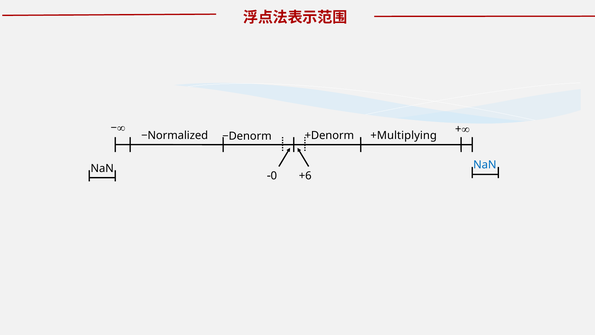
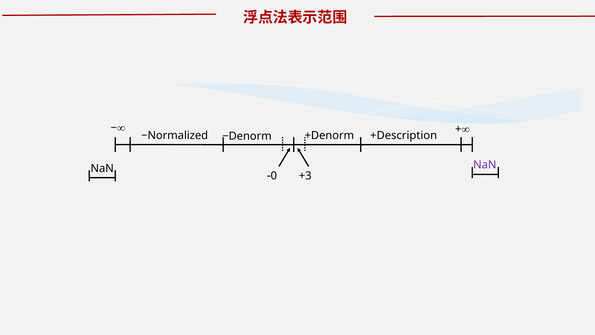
+Multiplying: +Multiplying -> +Description
NaN at (485, 165) colour: blue -> purple
+6: +6 -> +3
